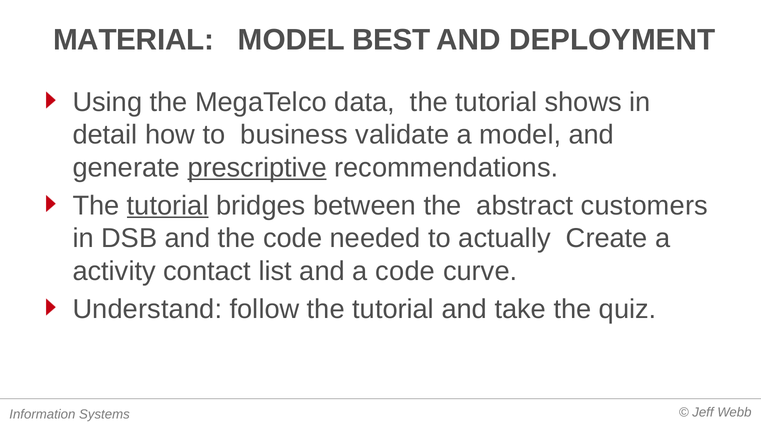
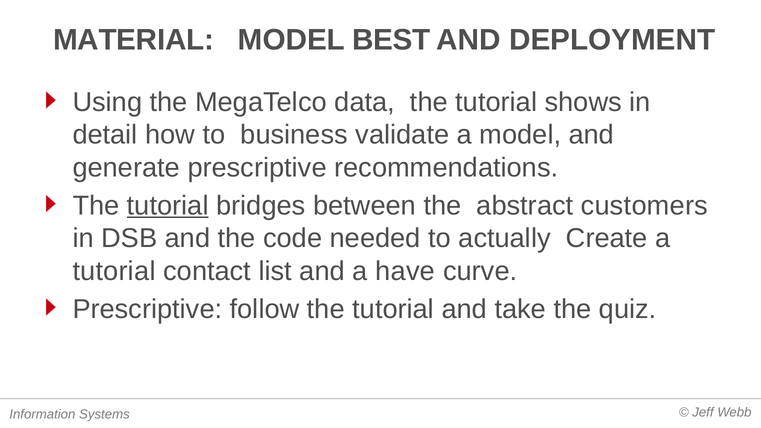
prescriptive at (257, 168) underline: present -> none
activity at (114, 271): activity -> tutorial
a code: code -> have
Understand at (147, 309): Understand -> Prescriptive
